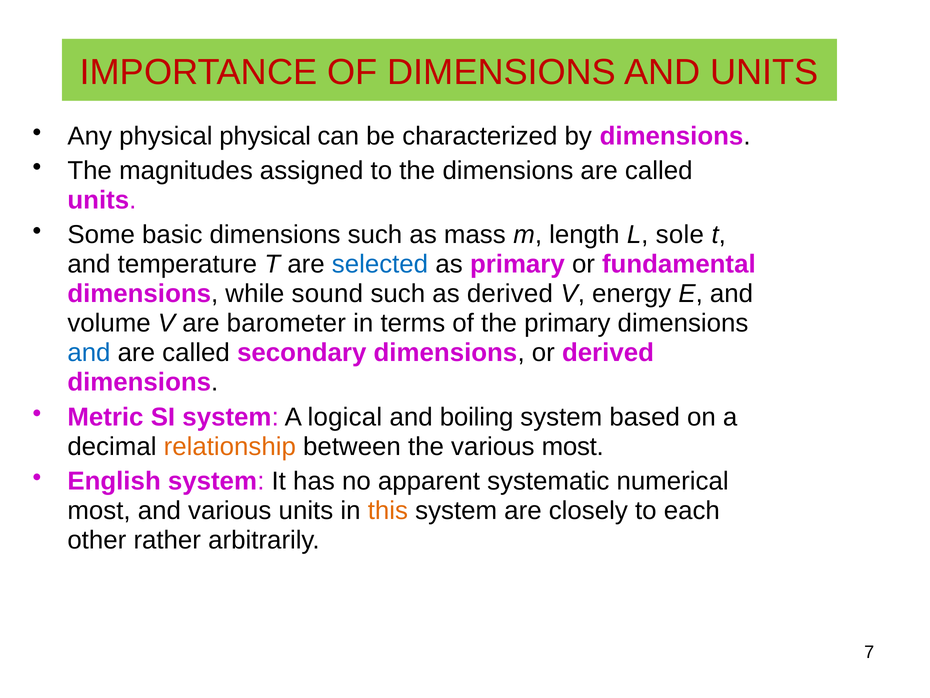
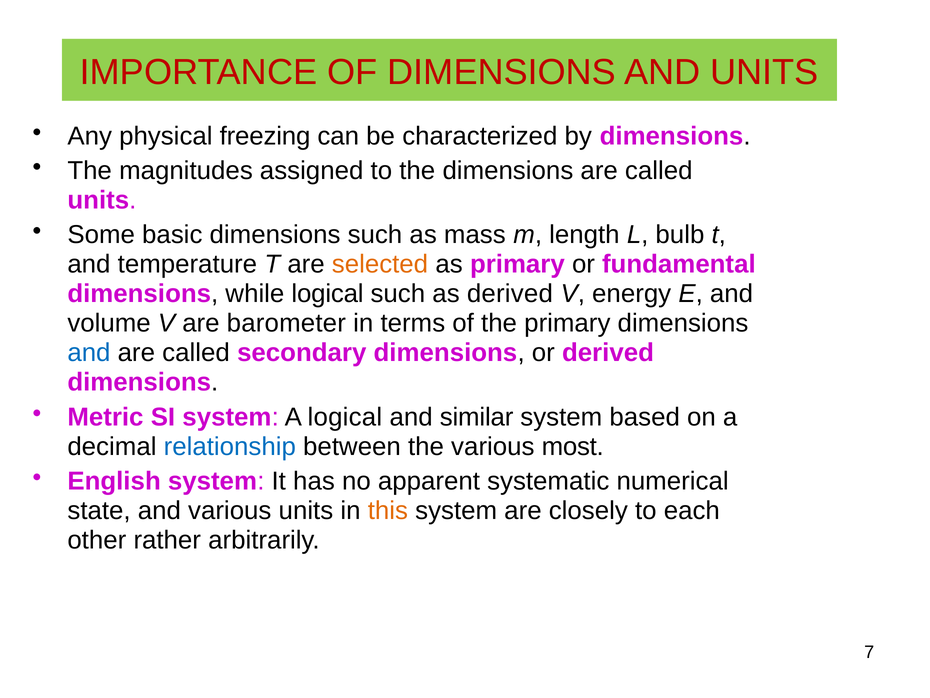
physical physical: physical -> freezing
sole: sole -> bulb
selected colour: blue -> orange
while sound: sound -> logical
boiling: boiling -> similar
relationship colour: orange -> blue
most at (99, 510): most -> state
